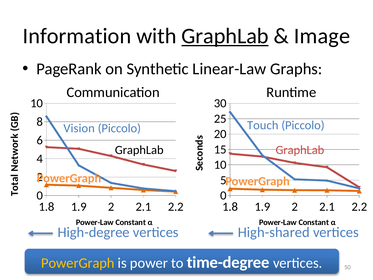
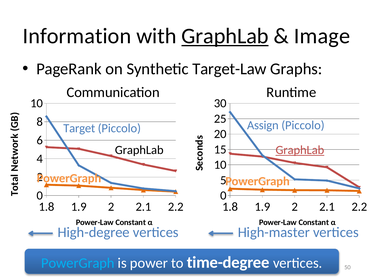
Linear-Law: Linear-Law -> Target-Law
Touch: Touch -> Assign
Vision: Vision -> Target
GraphLab at (300, 150) underline: none -> present
High-shared: High-shared -> High-master
PowerGraph at (78, 263) colour: yellow -> light blue
